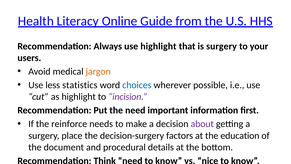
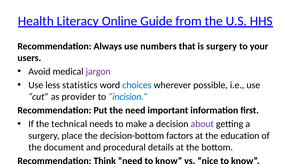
use highlight: highlight -> numbers
jargon colour: orange -> purple
as highlight: highlight -> provider
incision colour: purple -> blue
the reinforce: reinforce -> technical
decision-surgery: decision-surgery -> decision-bottom
